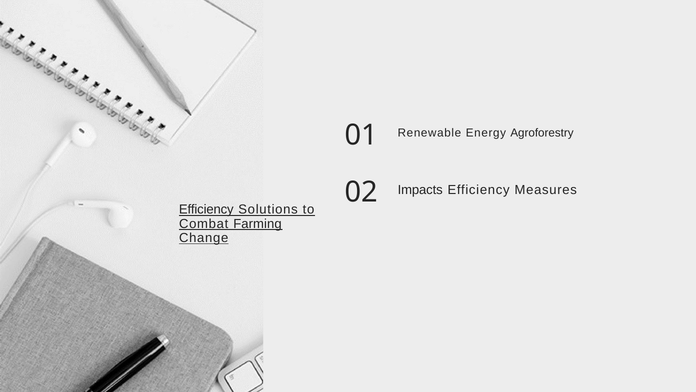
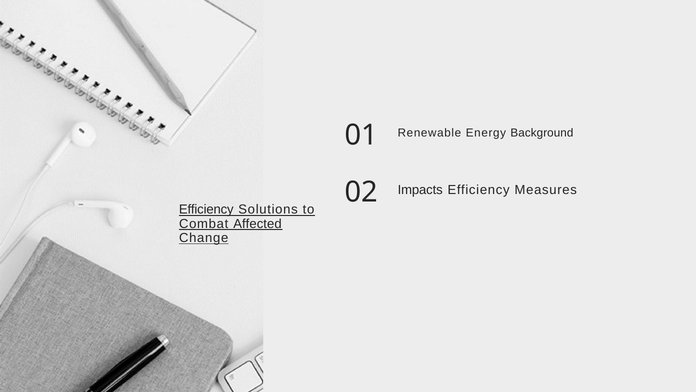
Agroforestry: Agroforestry -> Background
Farming: Farming -> Affected
